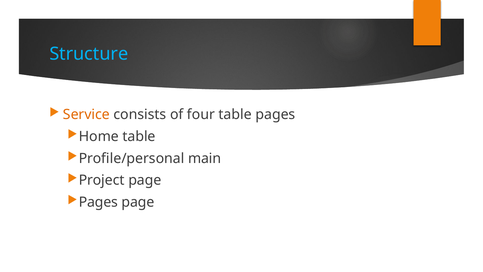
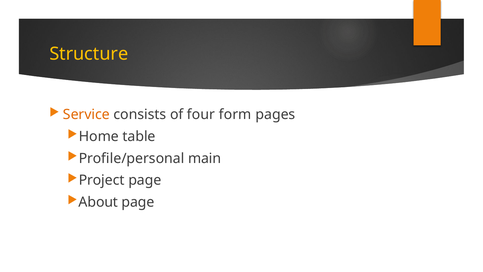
Structure colour: light blue -> yellow
four table: table -> form
Pages at (98, 202): Pages -> About
